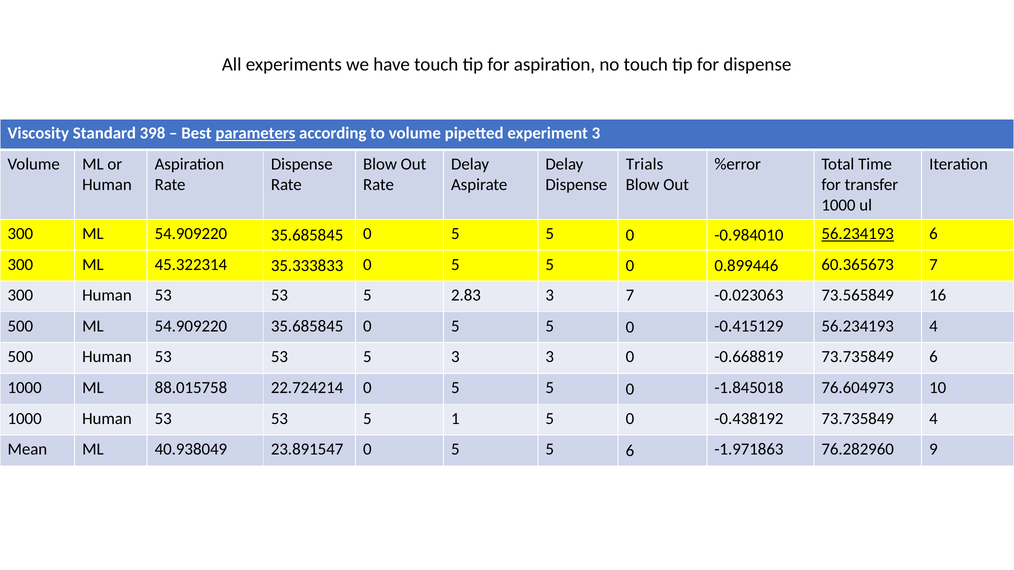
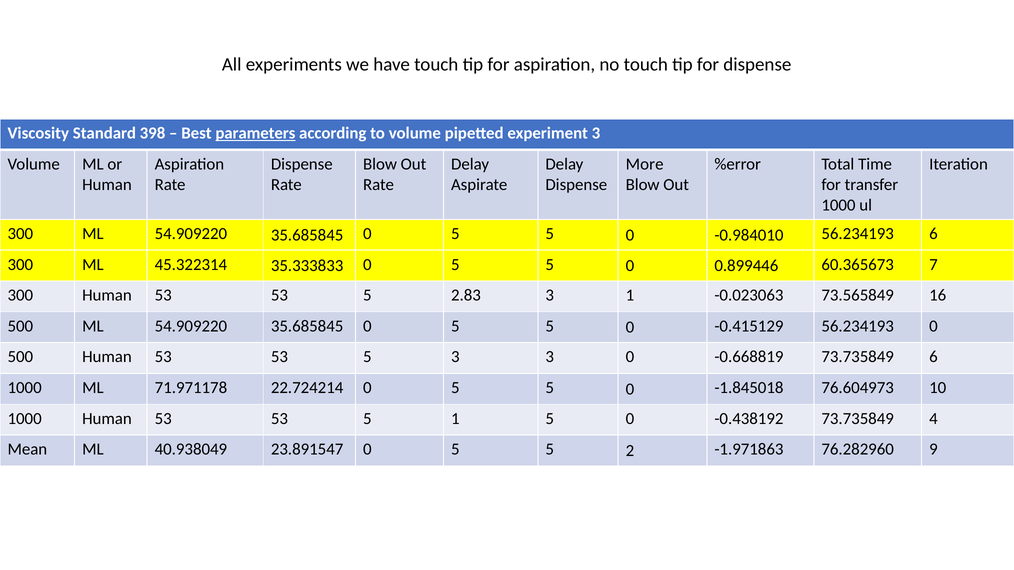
Trials: Trials -> More
56.234193 at (858, 234) underline: present -> none
3 7: 7 -> 1
56.234193 4: 4 -> 0
88.015758: 88.015758 -> 71.971178
5 6: 6 -> 2
